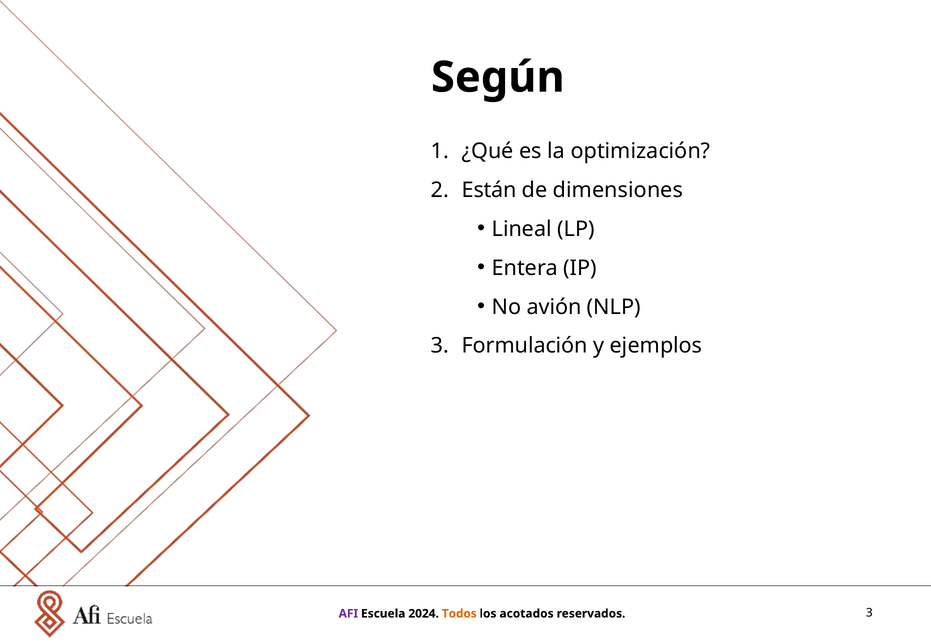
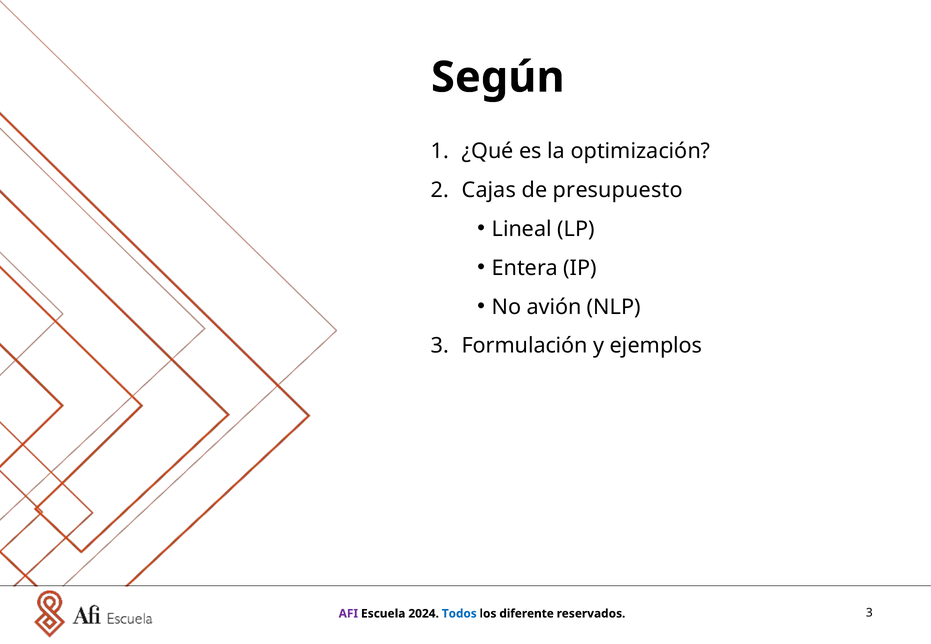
Están: Están -> Cajas
dimensiones: dimensiones -> presupuesto
Todos colour: orange -> blue
acotados: acotados -> diferente
